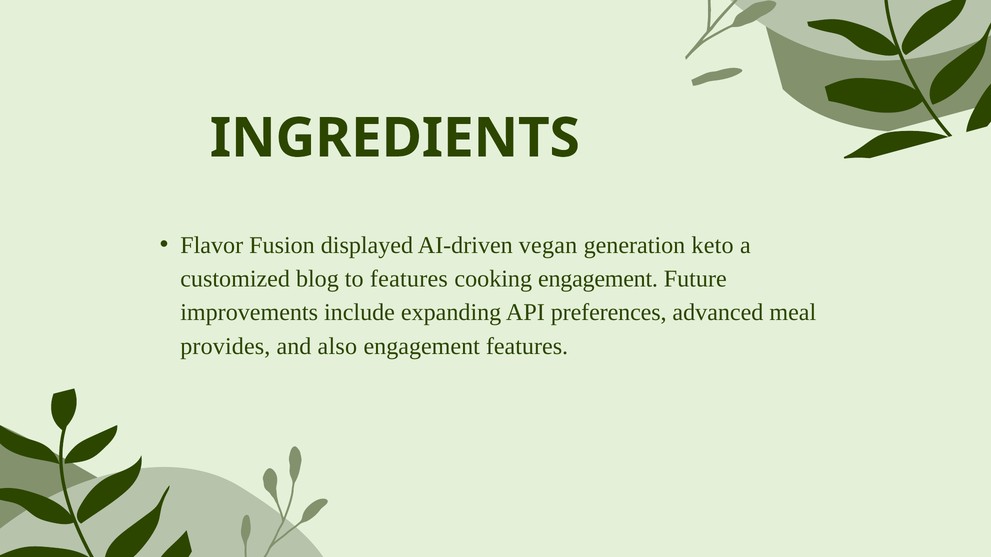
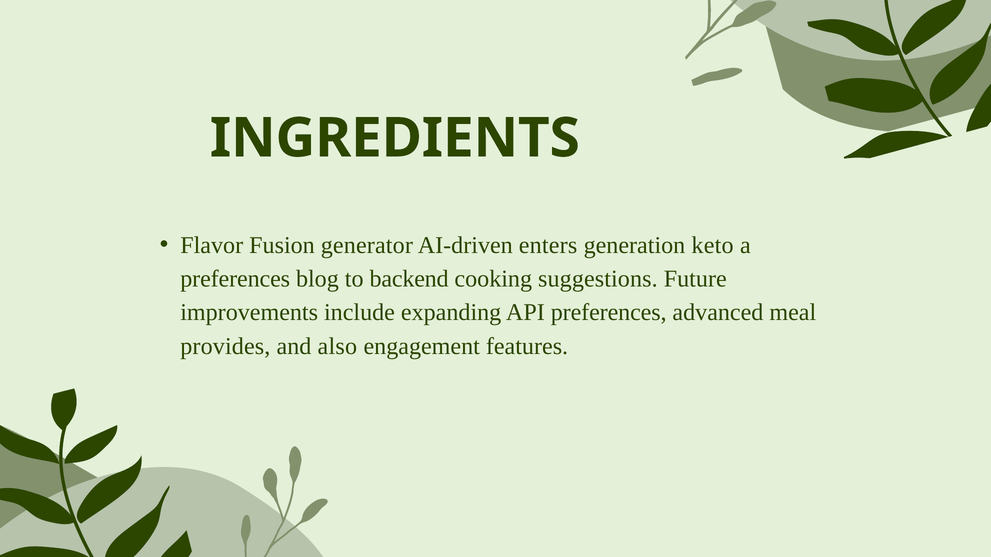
displayed: displayed -> generator
vegan: vegan -> enters
customized at (235, 279): customized -> preferences
to features: features -> backend
cooking engagement: engagement -> suggestions
